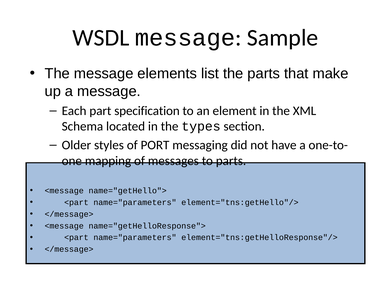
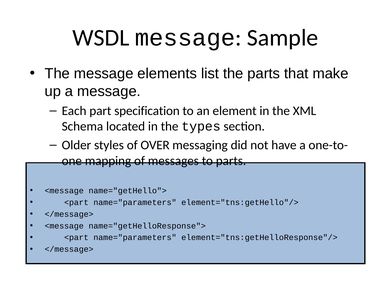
PORT: PORT -> OVER
